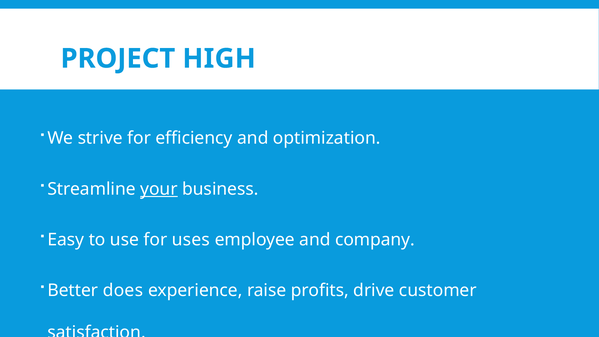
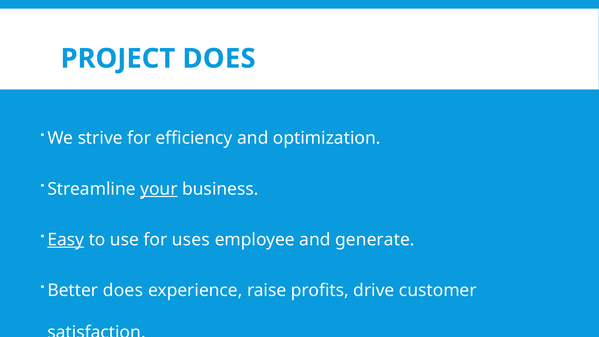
PROJECT HIGH: HIGH -> DOES
Easy underline: none -> present
company: company -> generate
